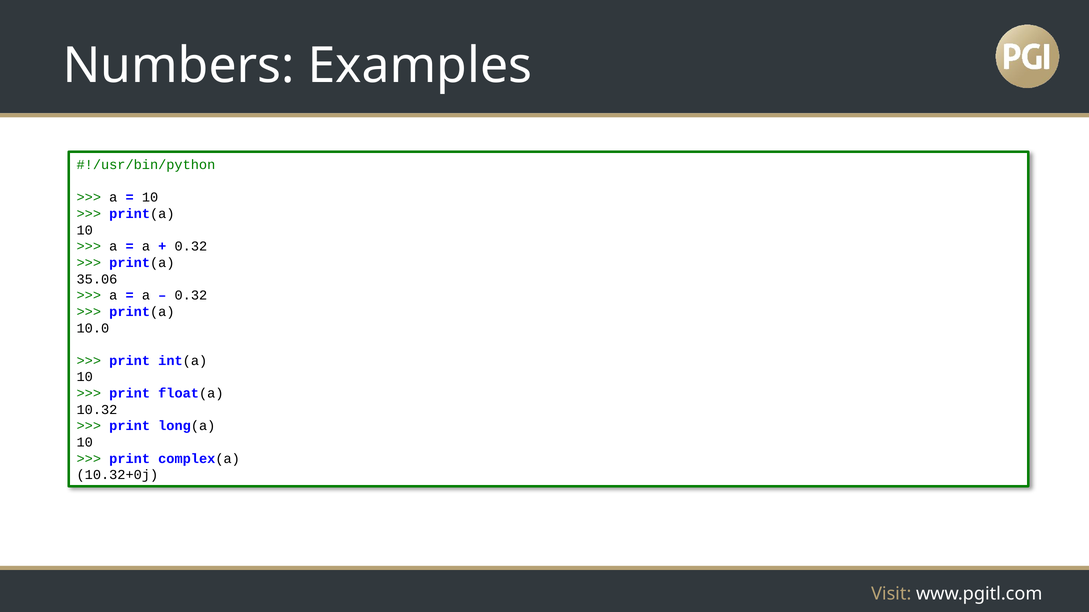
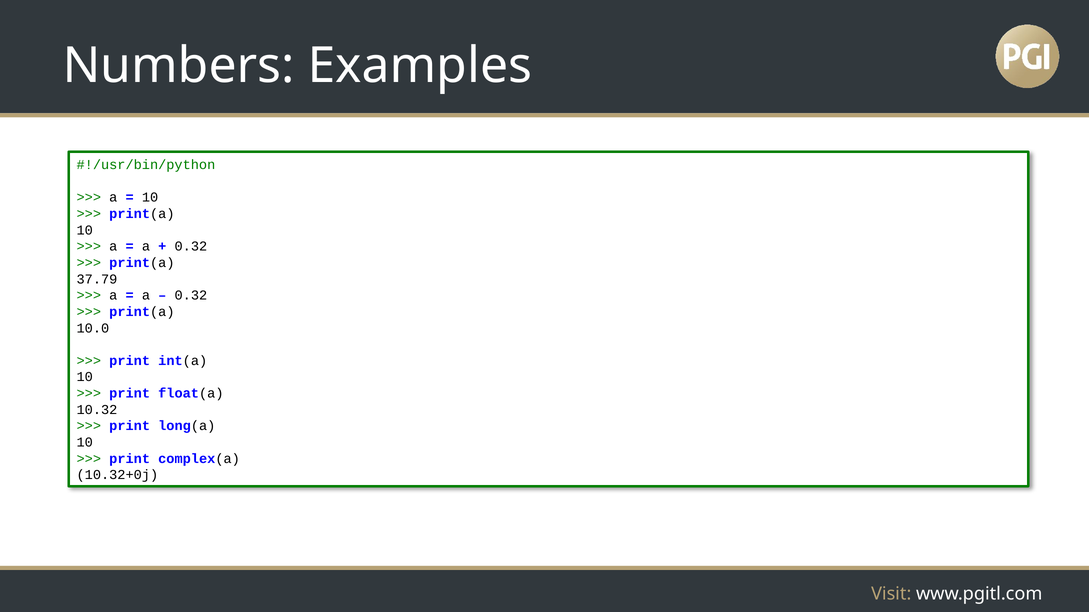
35.06: 35.06 -> 37.79
